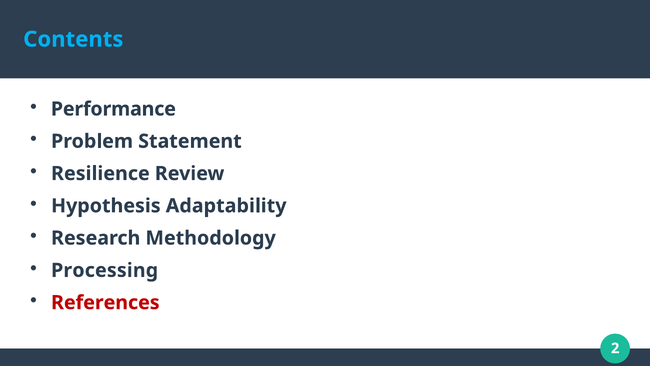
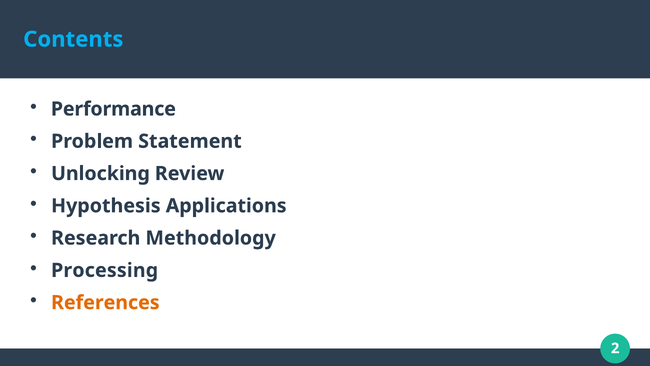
Resilience: Resilience -> Unlocking
Adaptability: Adaptability -> Applications
References colour: red -> orange
